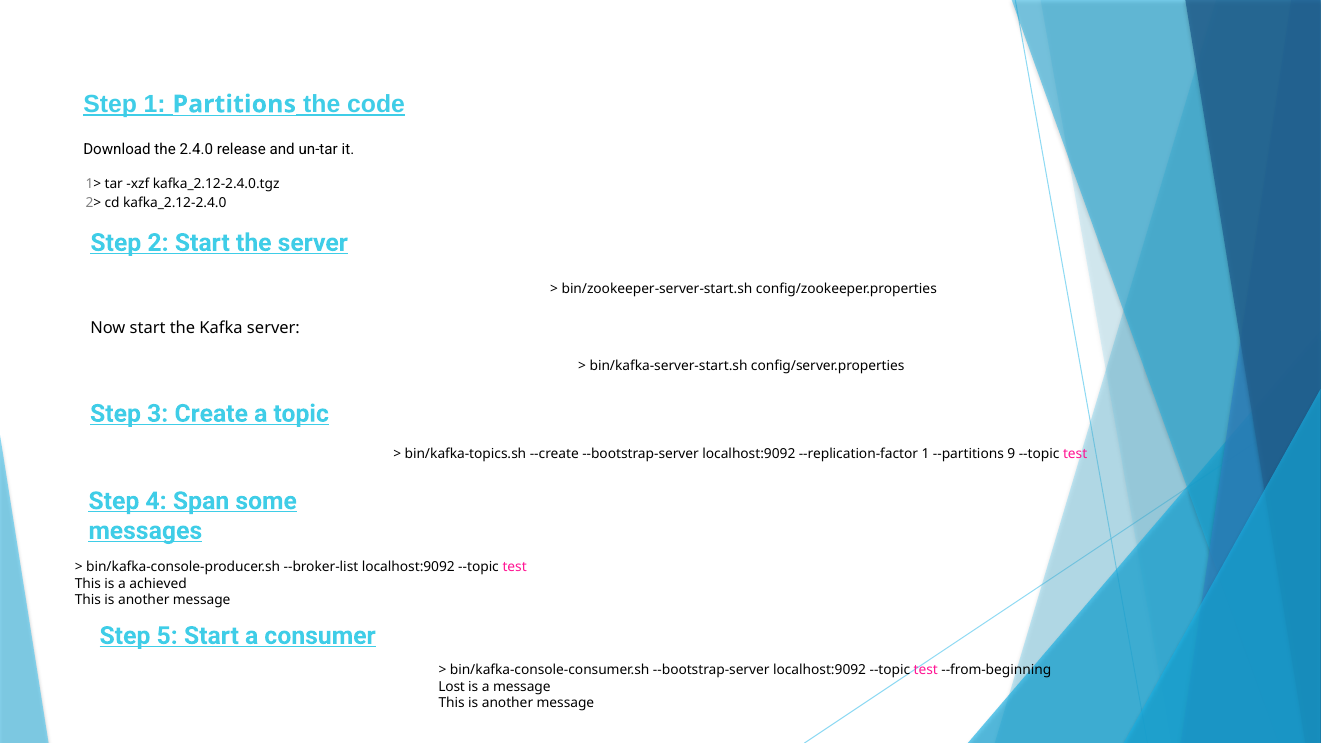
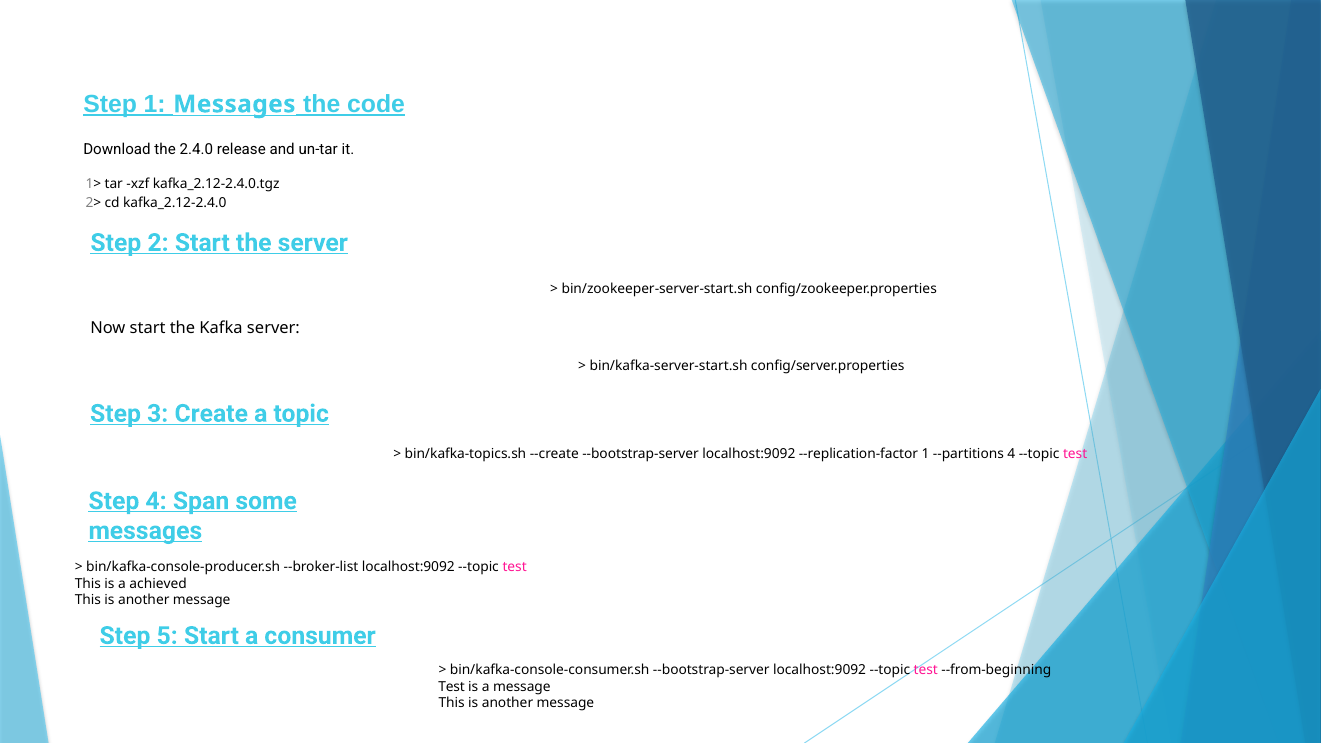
1 Partitions: Partitions -> Messages
--partitions 9: 9 -> 4
Lost at (452, 687): Lost -> Test
